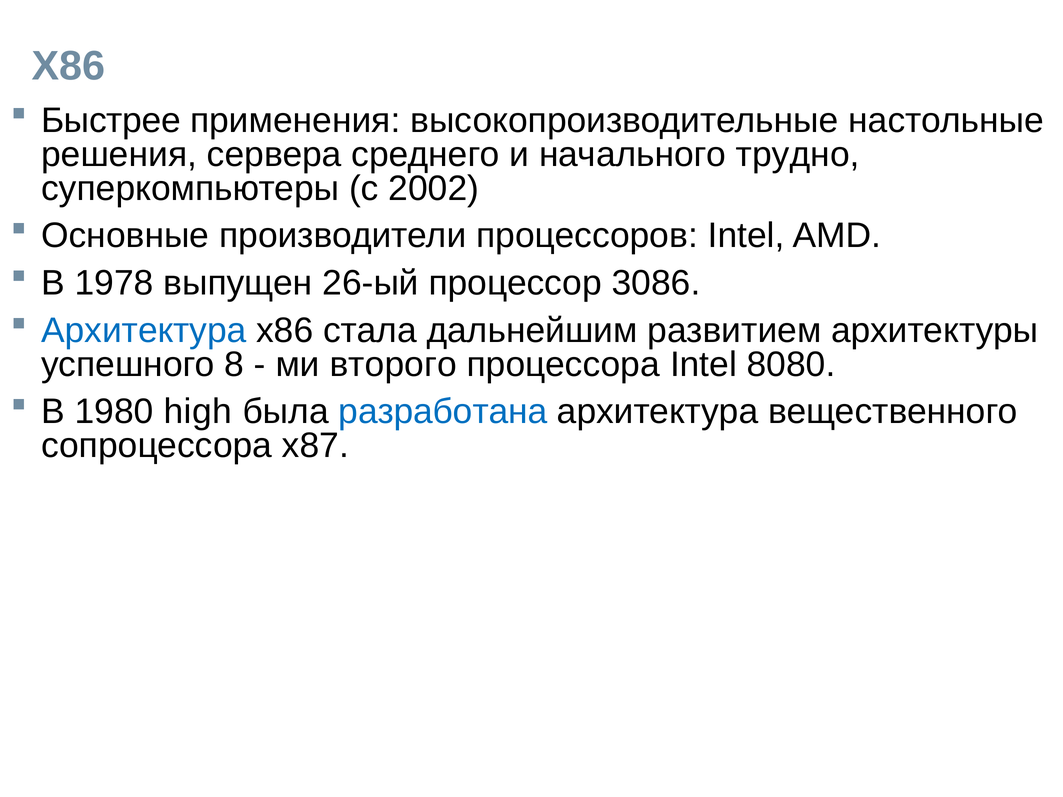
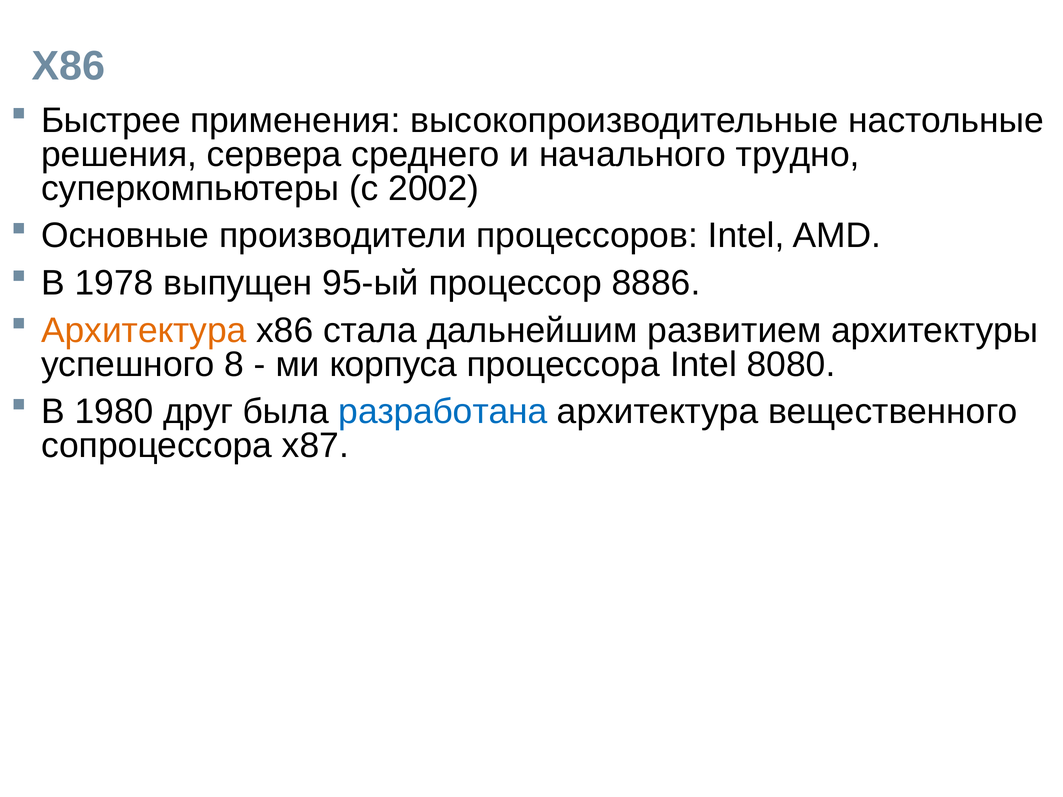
26-ый: 26-ый -> 95-ый
3086: 3086 -> 8886
Архитектура at (144, 331) colour: blue -> orange
второго: второго -> корпуса
high: high -> друг
